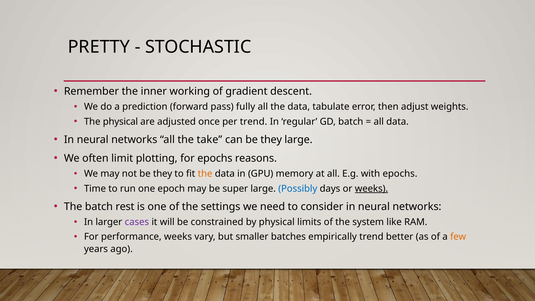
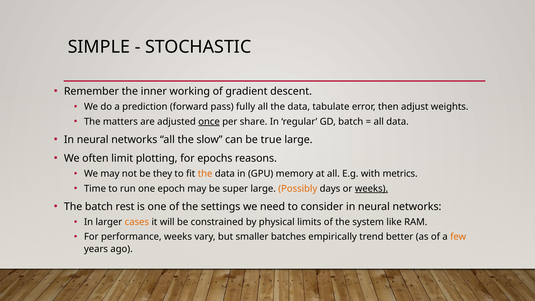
PRETTY: PRETTY -> SIMPLE
The physical: physical -> matters
once underline: none -> present
per trend: trend -> share
take: take -> slow
can be they: they -> true
with epochs: epochs -> metrics
Possibly colour: blue -> orange
cases colour: purple -> orange
